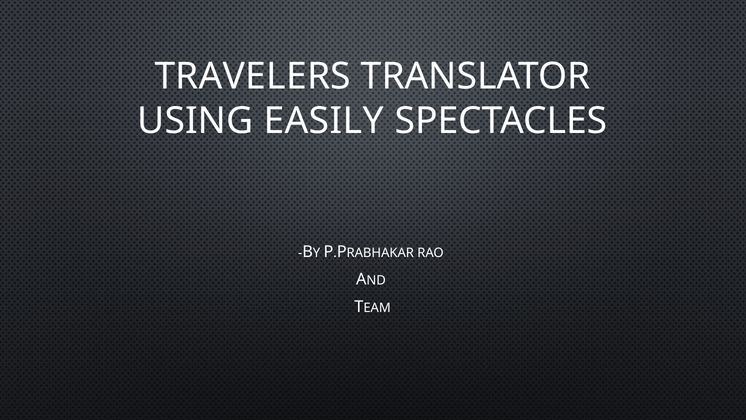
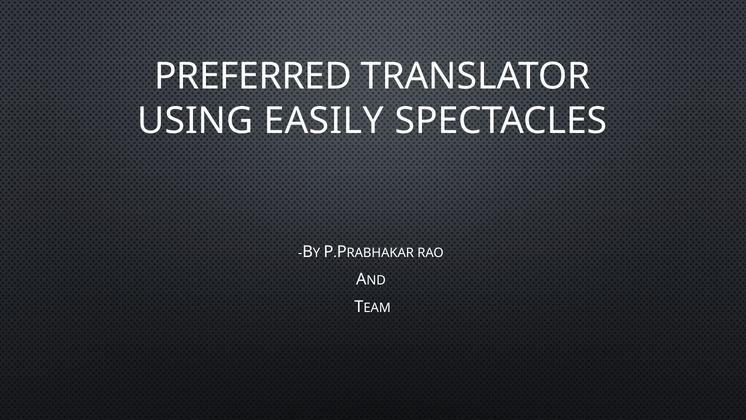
TRAVELERS: TRAVELERS -> PREFERRED
